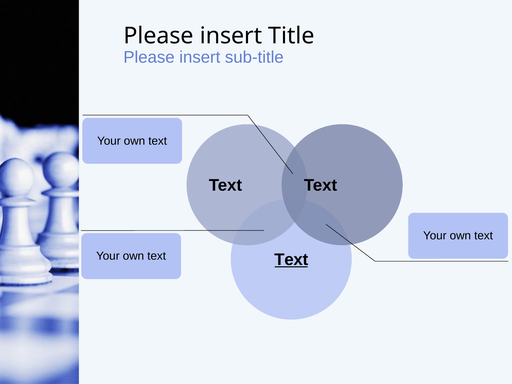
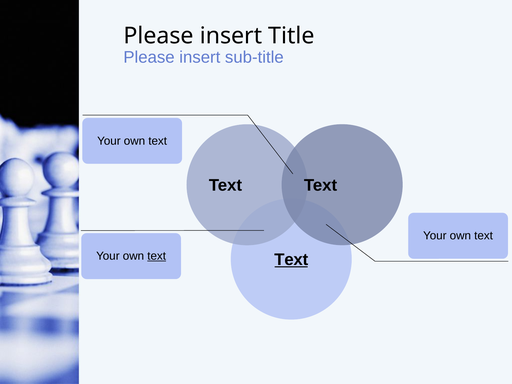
text at (157, 256) underline: none -> present
